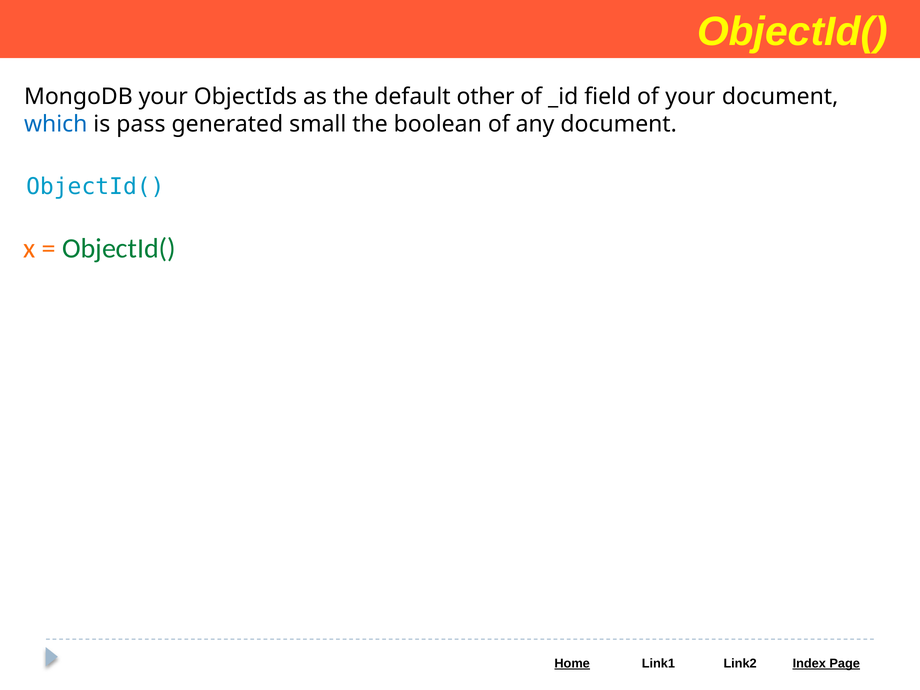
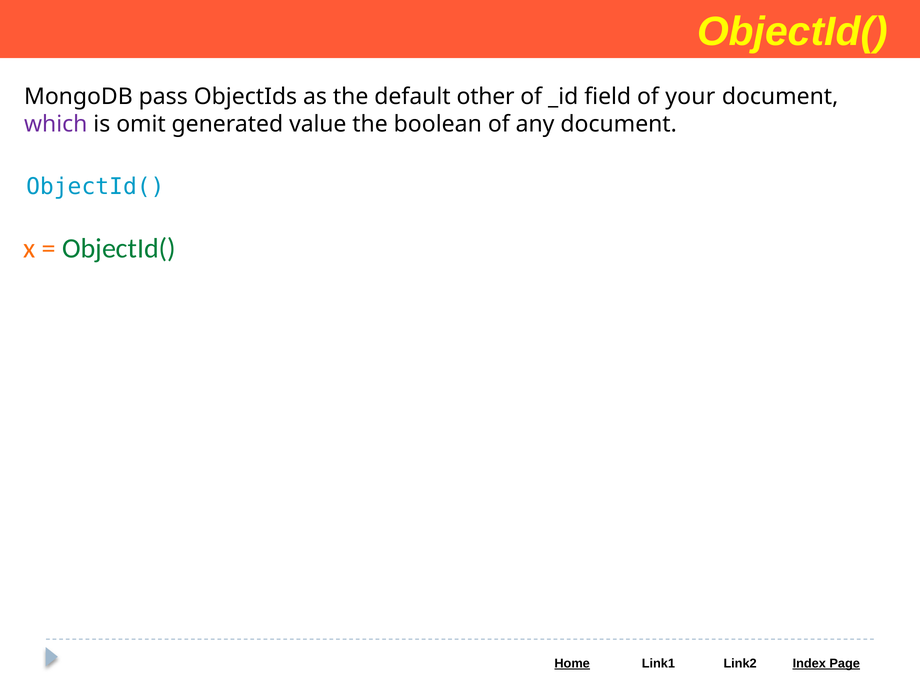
MongoDB your: your -> pass
which colour: blue -> purple
pass: pass -> omit
small: small -> value
